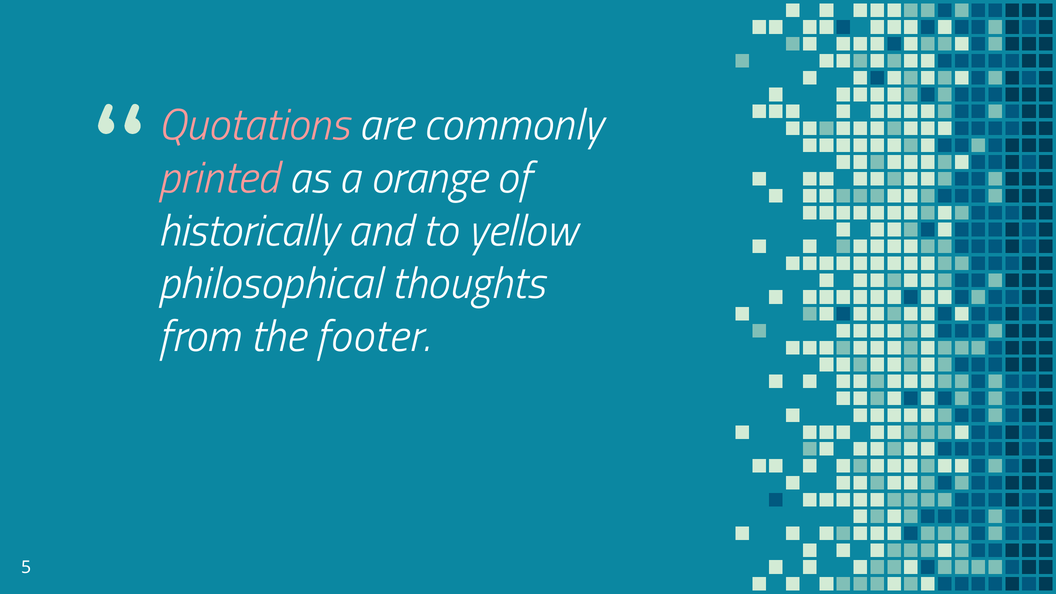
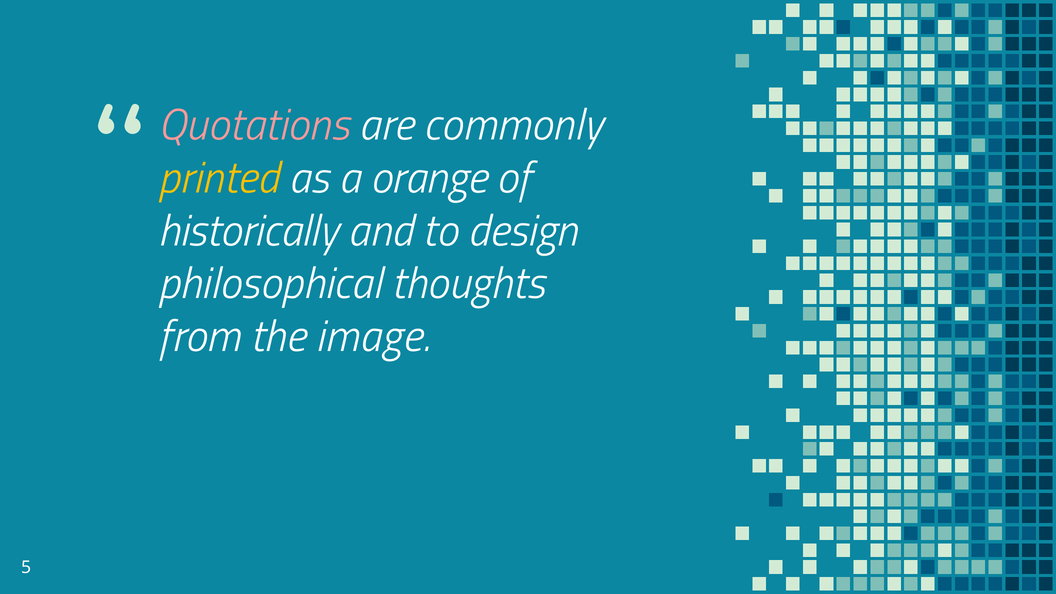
printed colour: pink -> yellow
yellow: yellow -> design
footer: footer -> image
